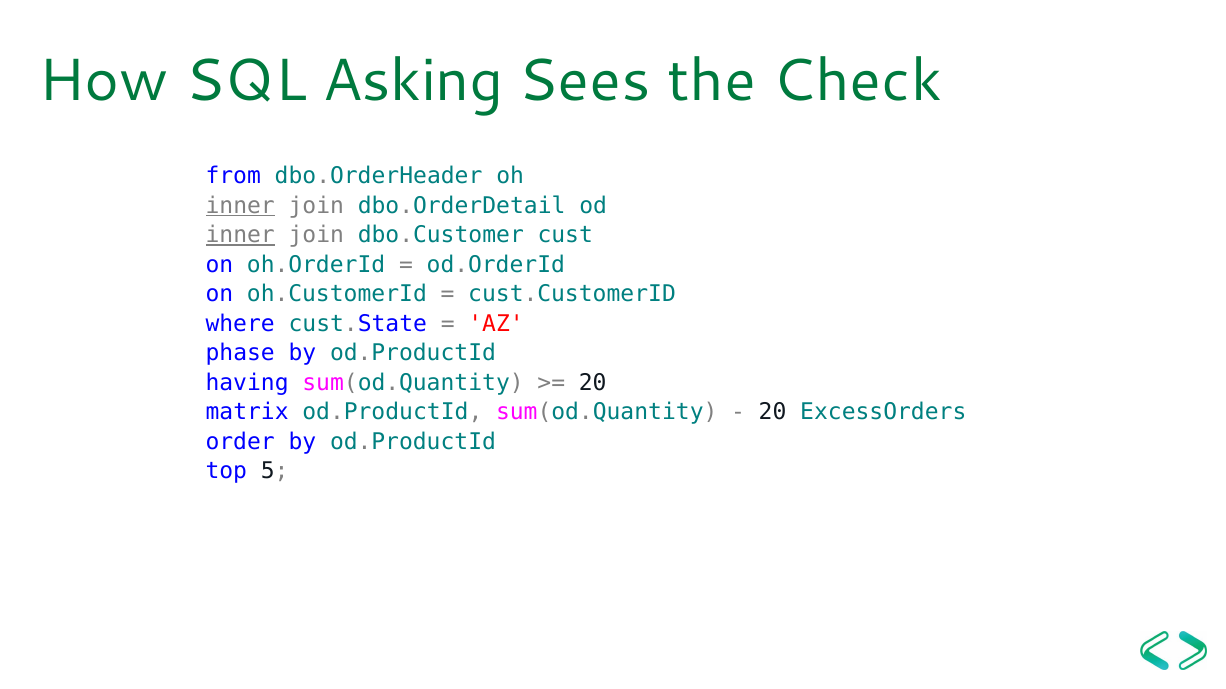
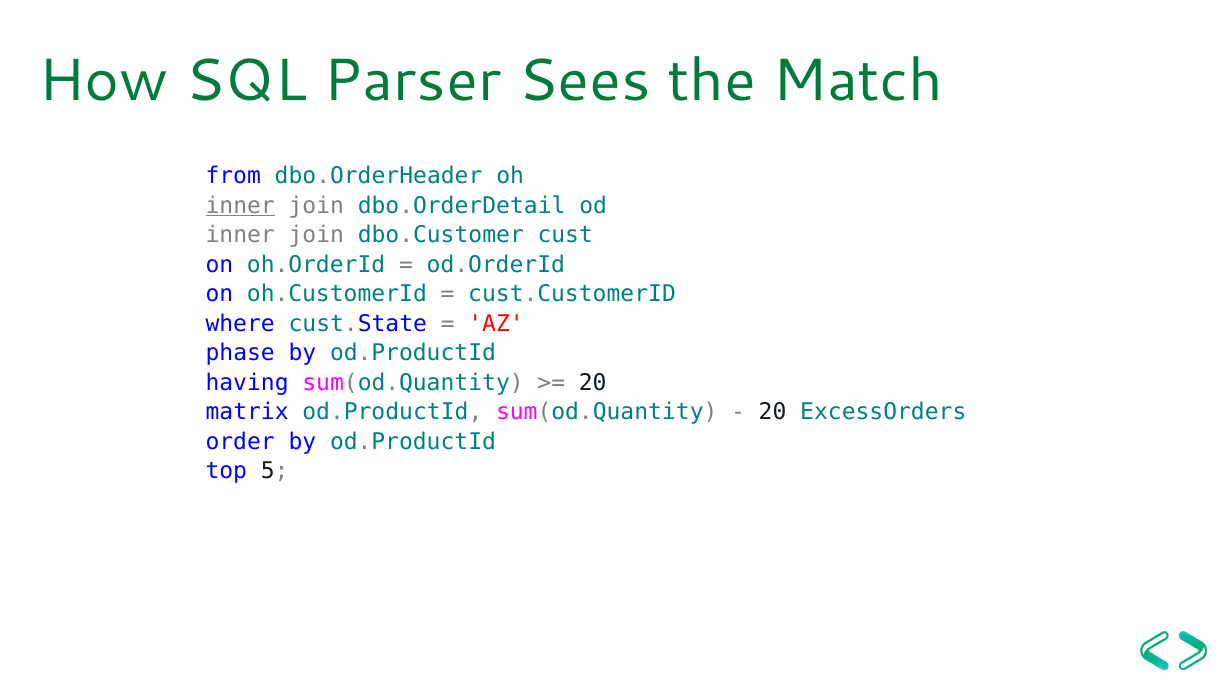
Asking: Asking -> Parser
Check: Check -> Match
inner at (240, 235) underline: present -> none
